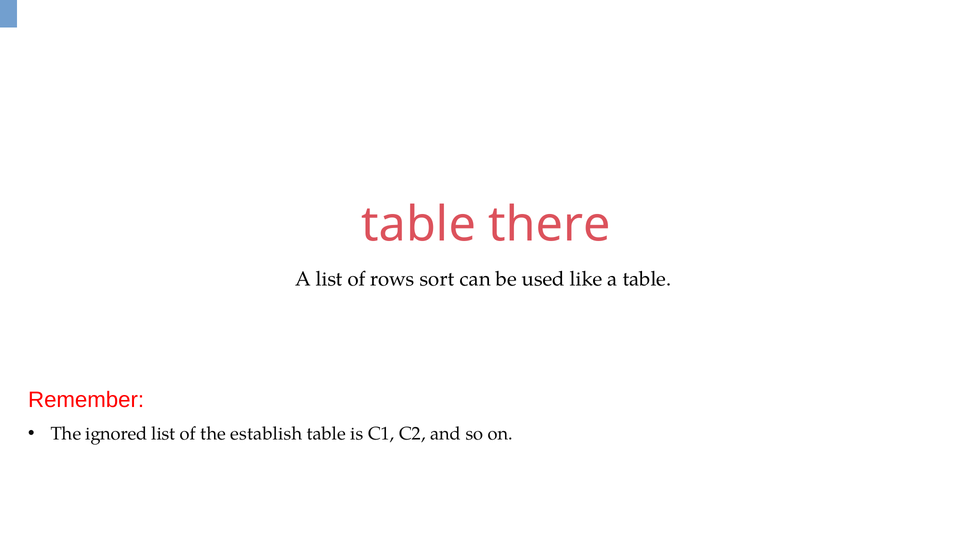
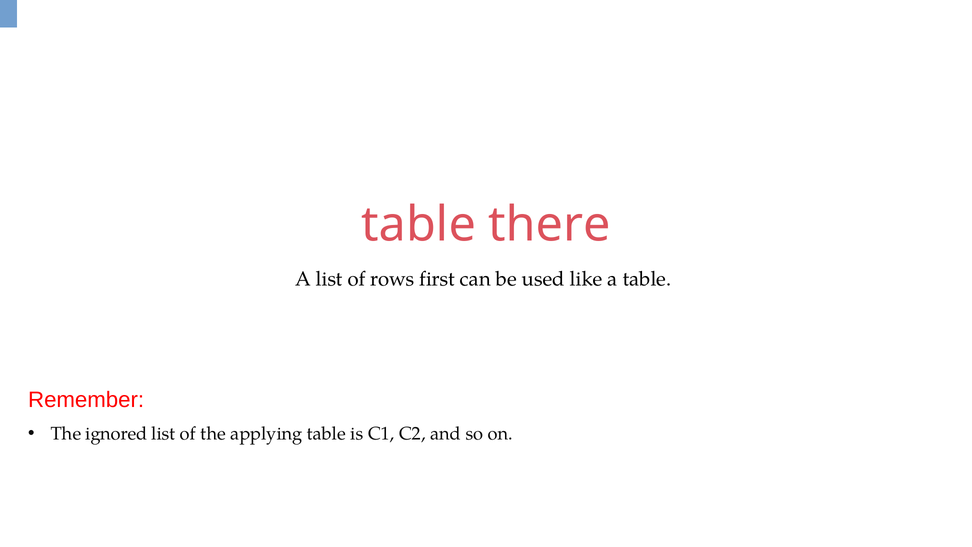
sort: sort -> first
establish: establish -> applying
